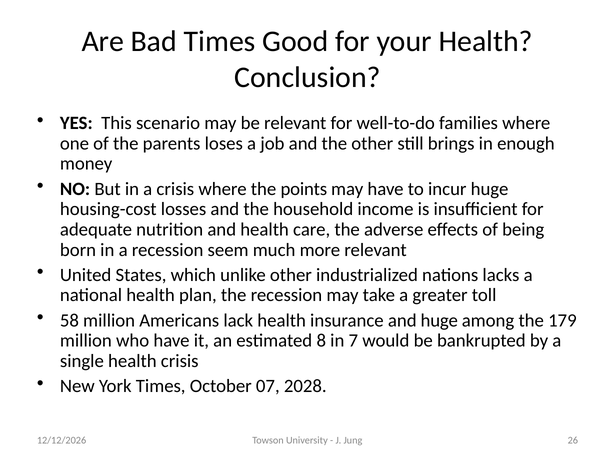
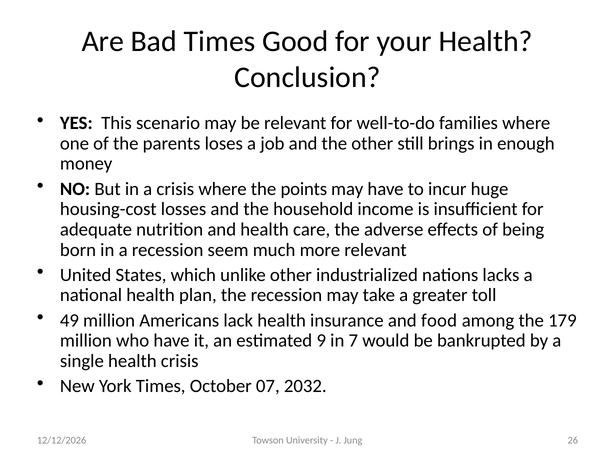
58: 58 -> 49
and huge: huge -> food
8: 8 -> 9
2028: 2028 -> 2032
